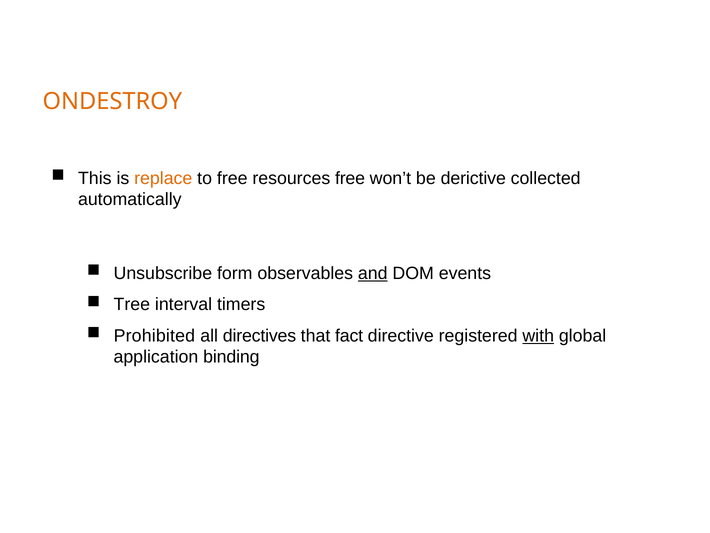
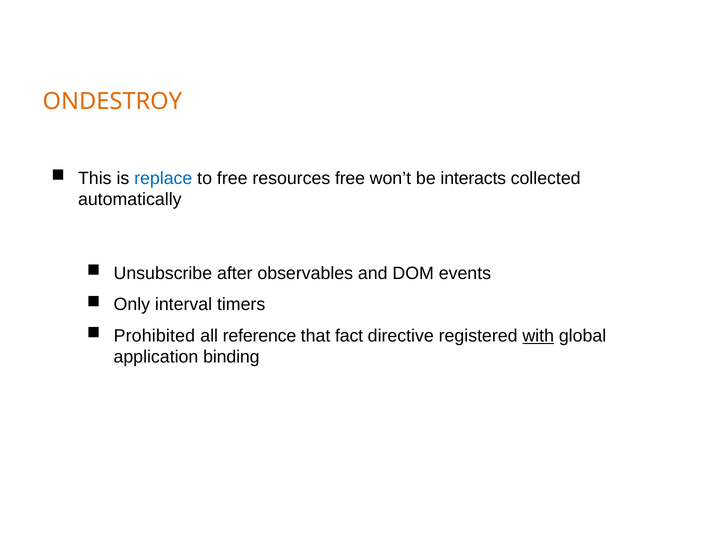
replace colour: orange -> blue
derictive: derictive -> interacts
form: form -> after
and underline: present -> none
Tree: Tree -> Only
directives: directives -> reference
